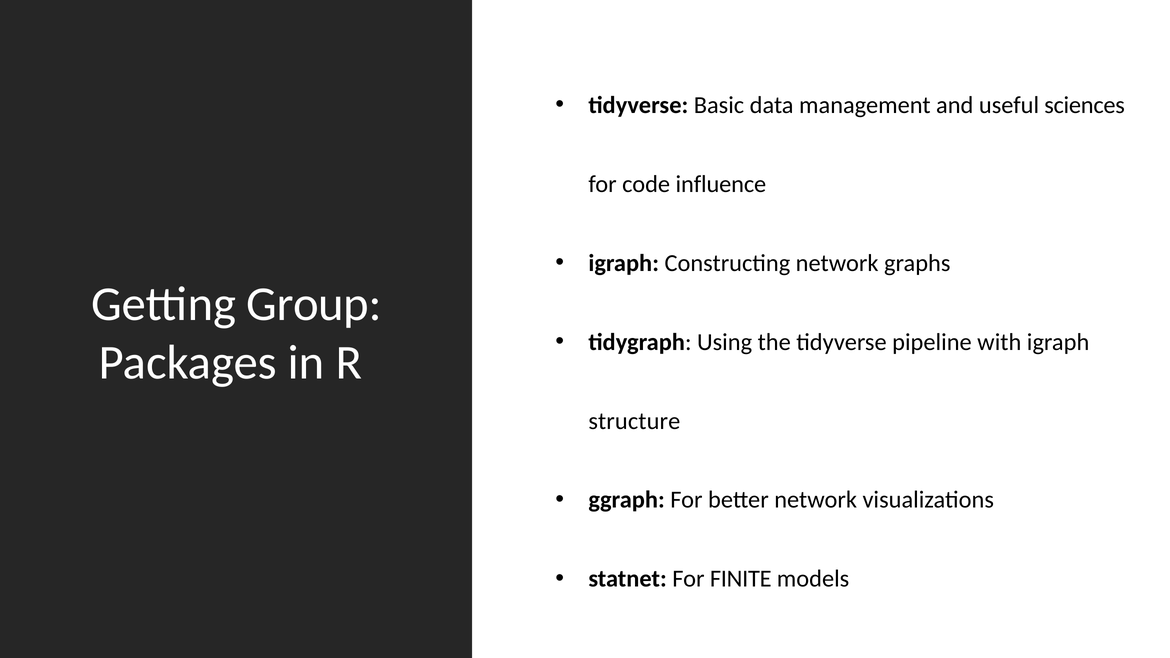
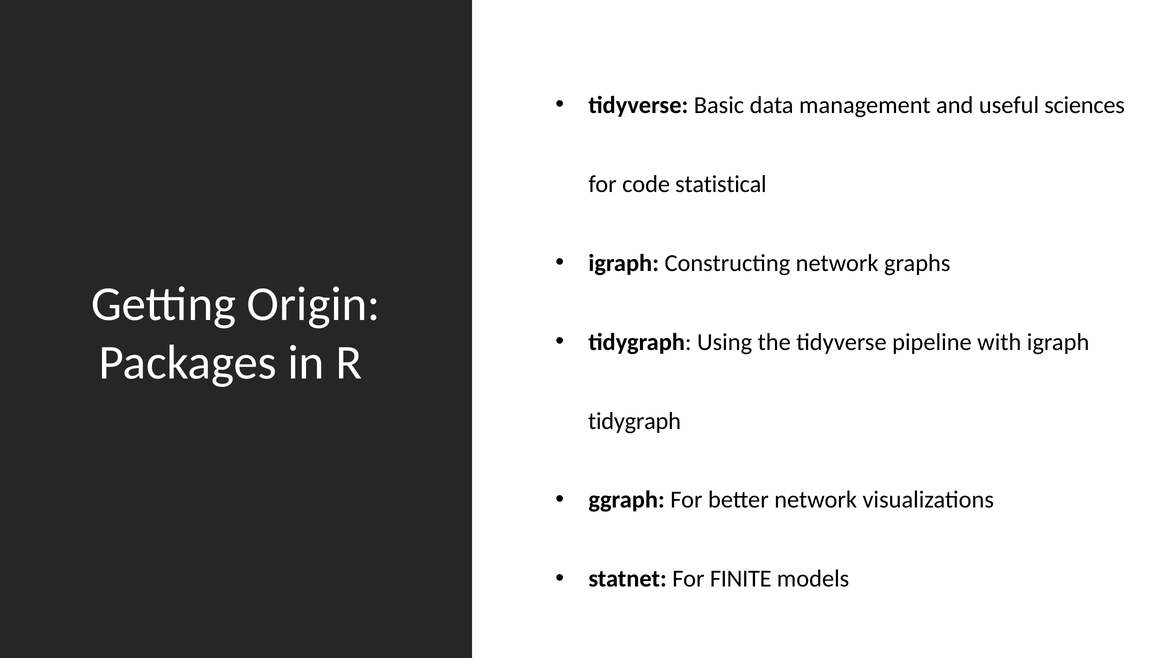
influence: influence -> statistical
Group: Group -> Origin
structure at (634, 421): structure -> tidygraph
